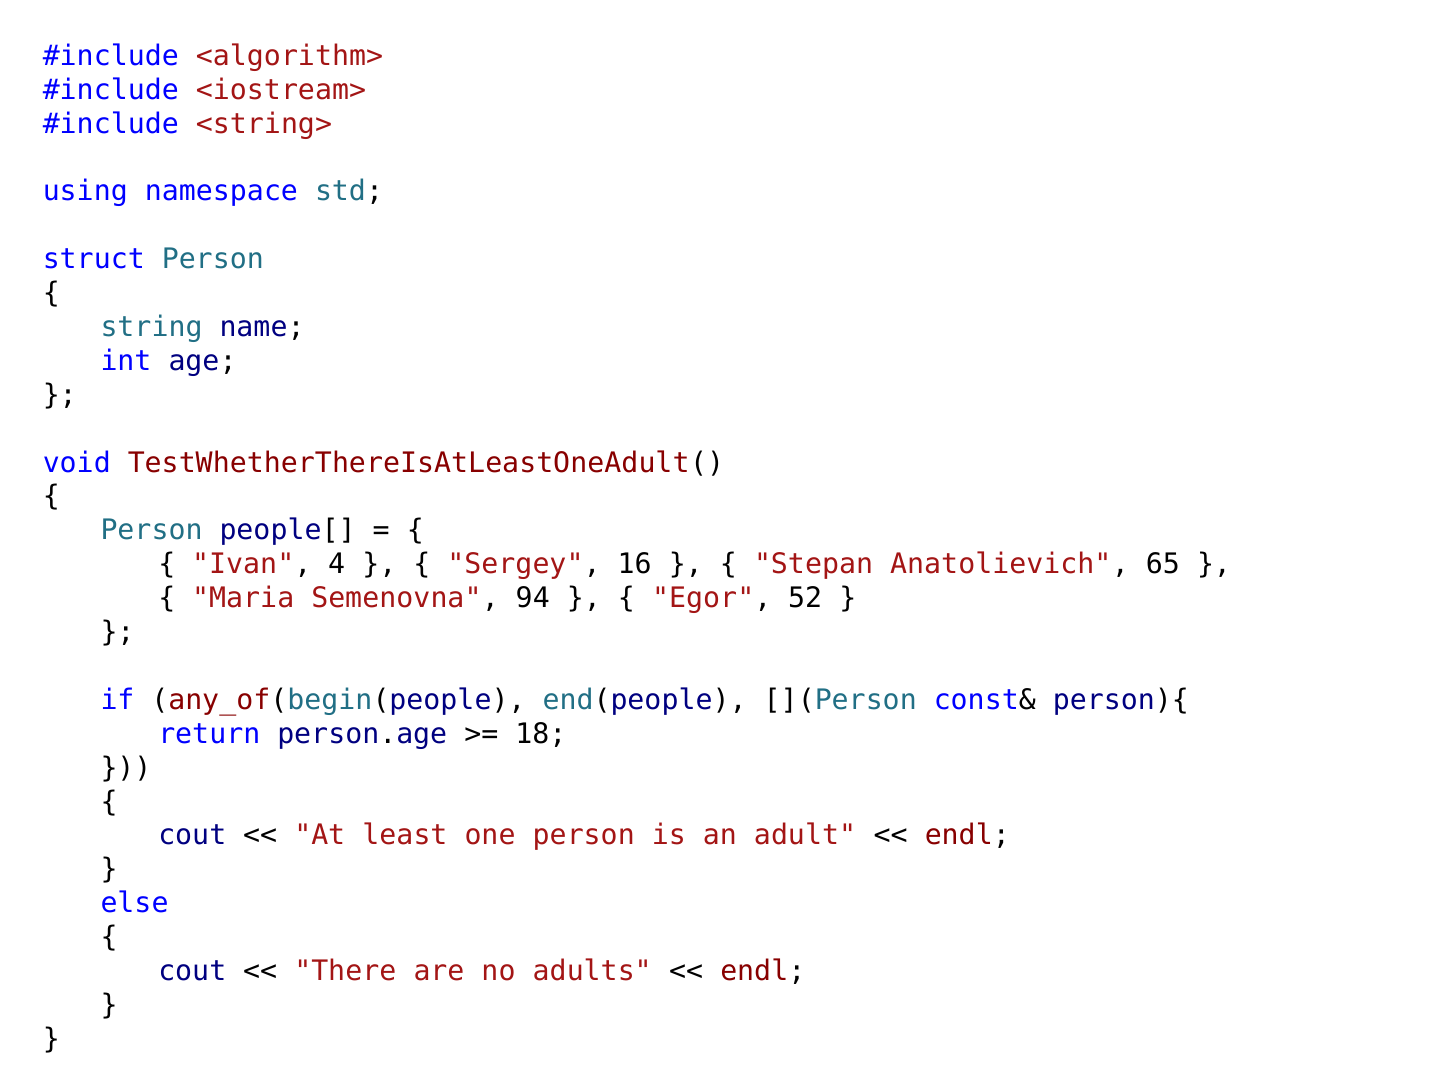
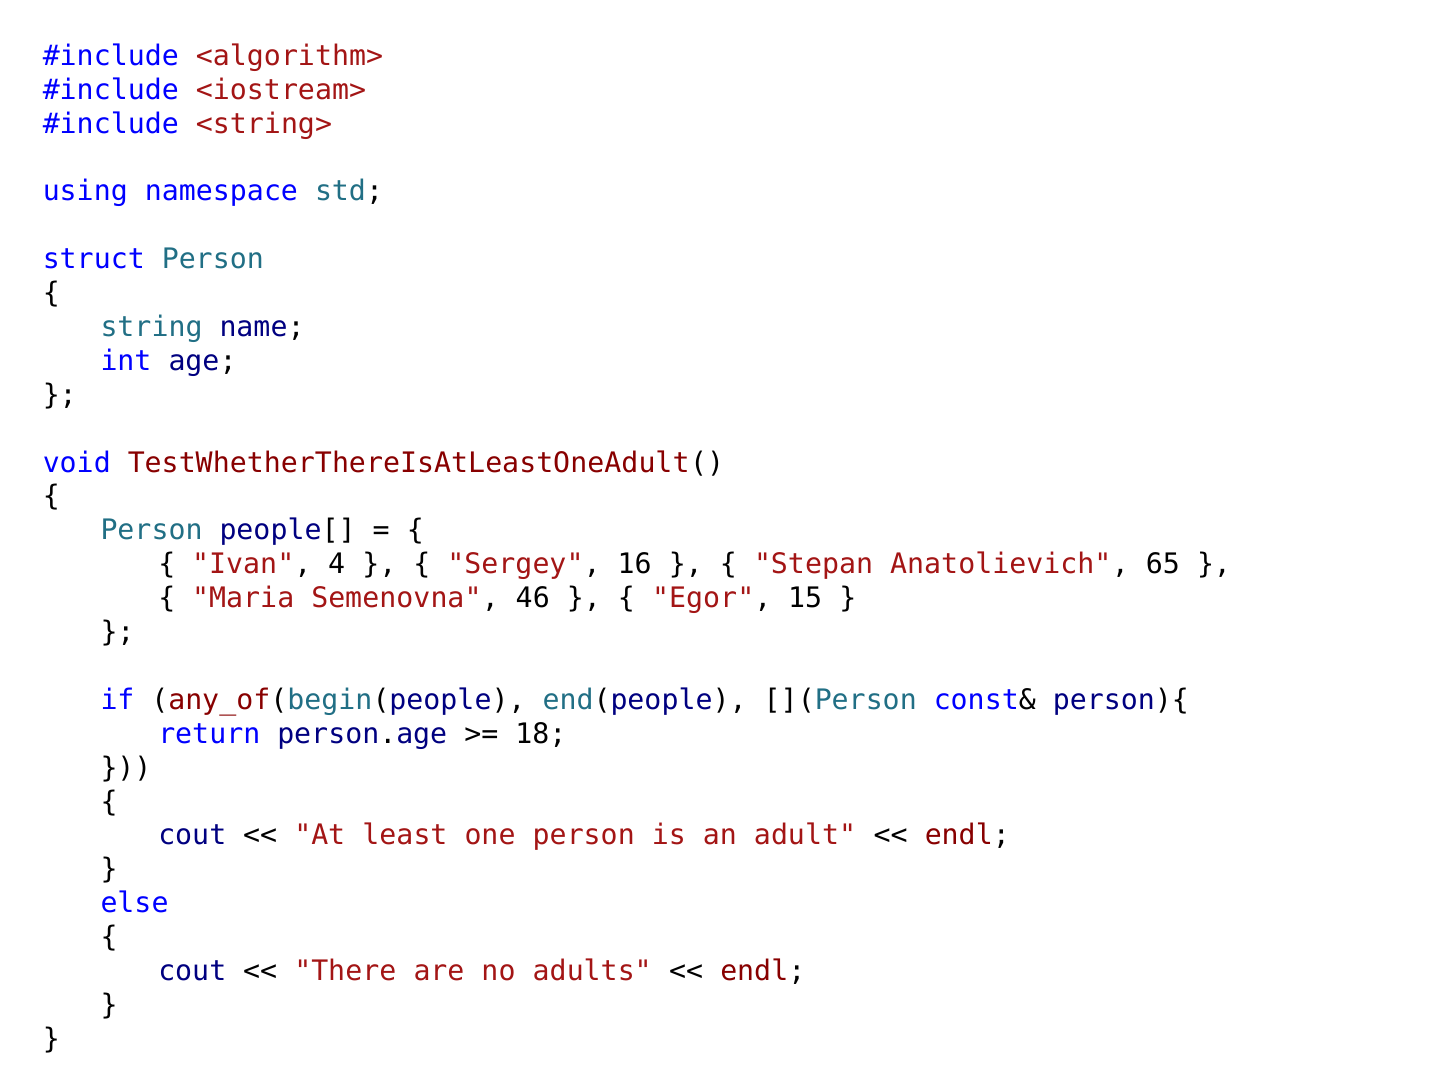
94: 94 -> 46
52: 52 -> 15
